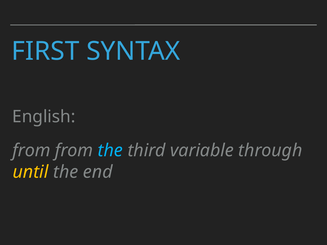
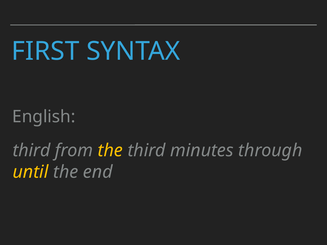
from at (31, 151): from -> third
the at (110, 151) colour: light blue -> yellow
variable: variable -> minutes
